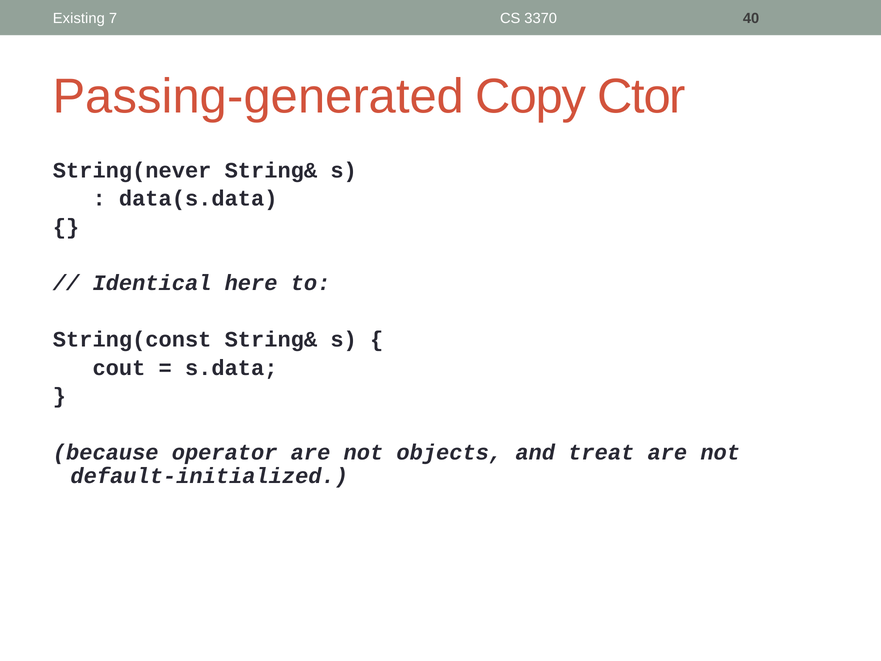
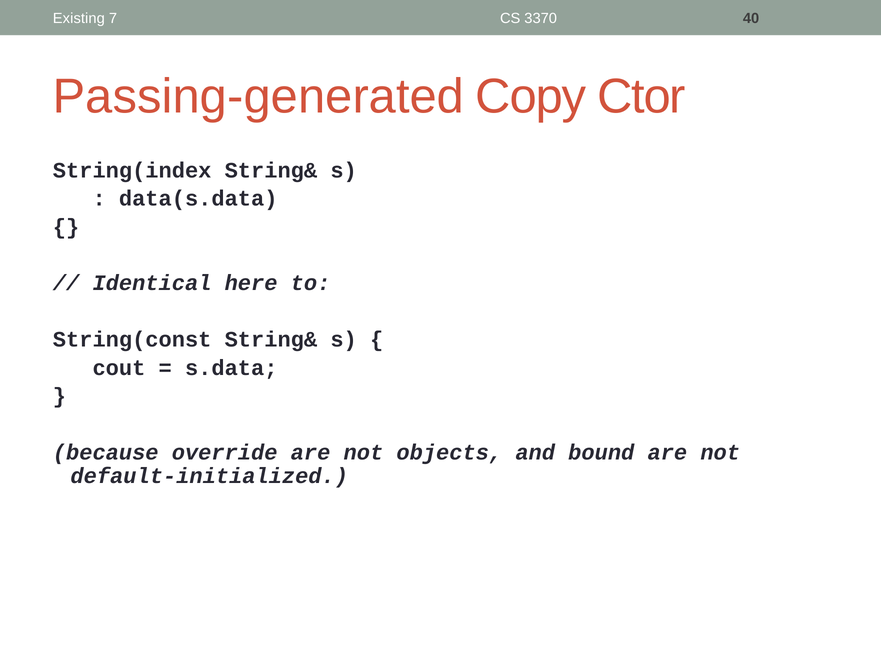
String(never: String(never -> String(index
operator: operator -> override
treat: treat -> bound
